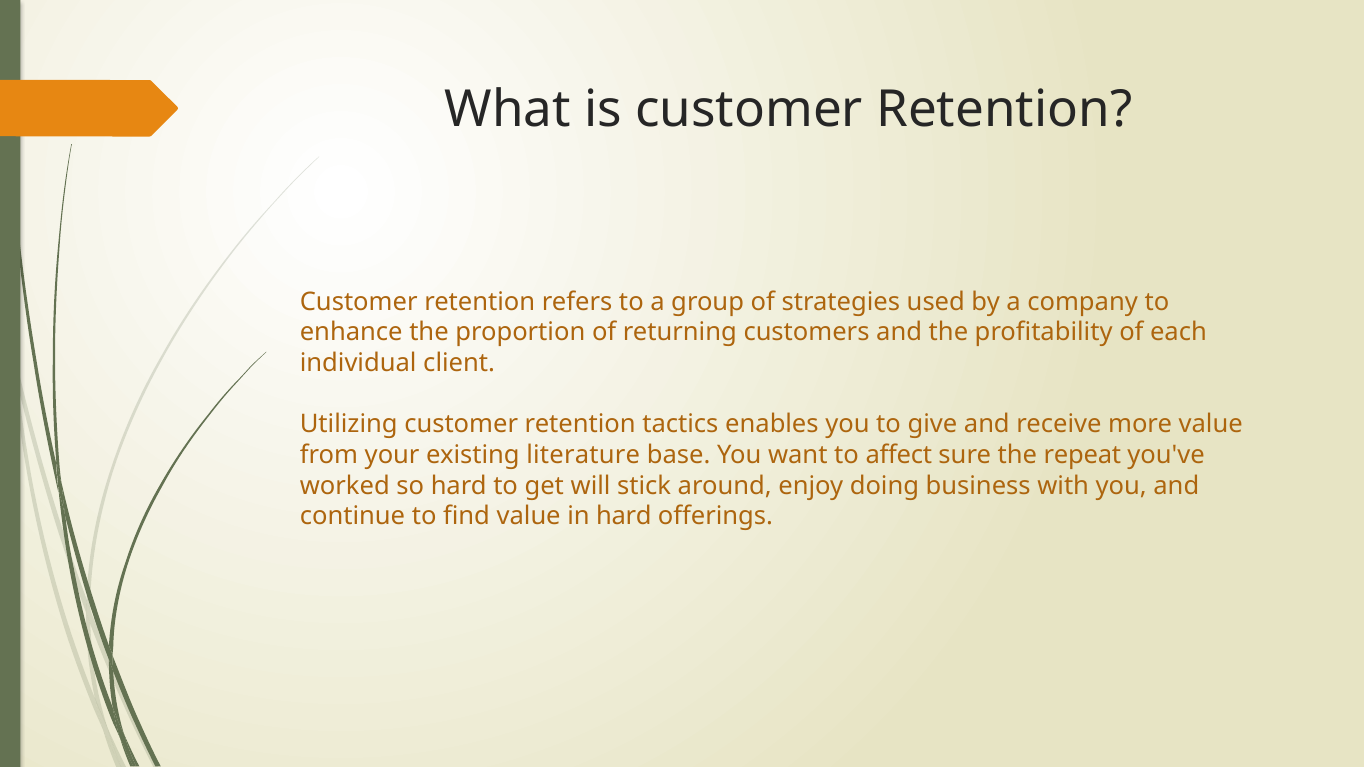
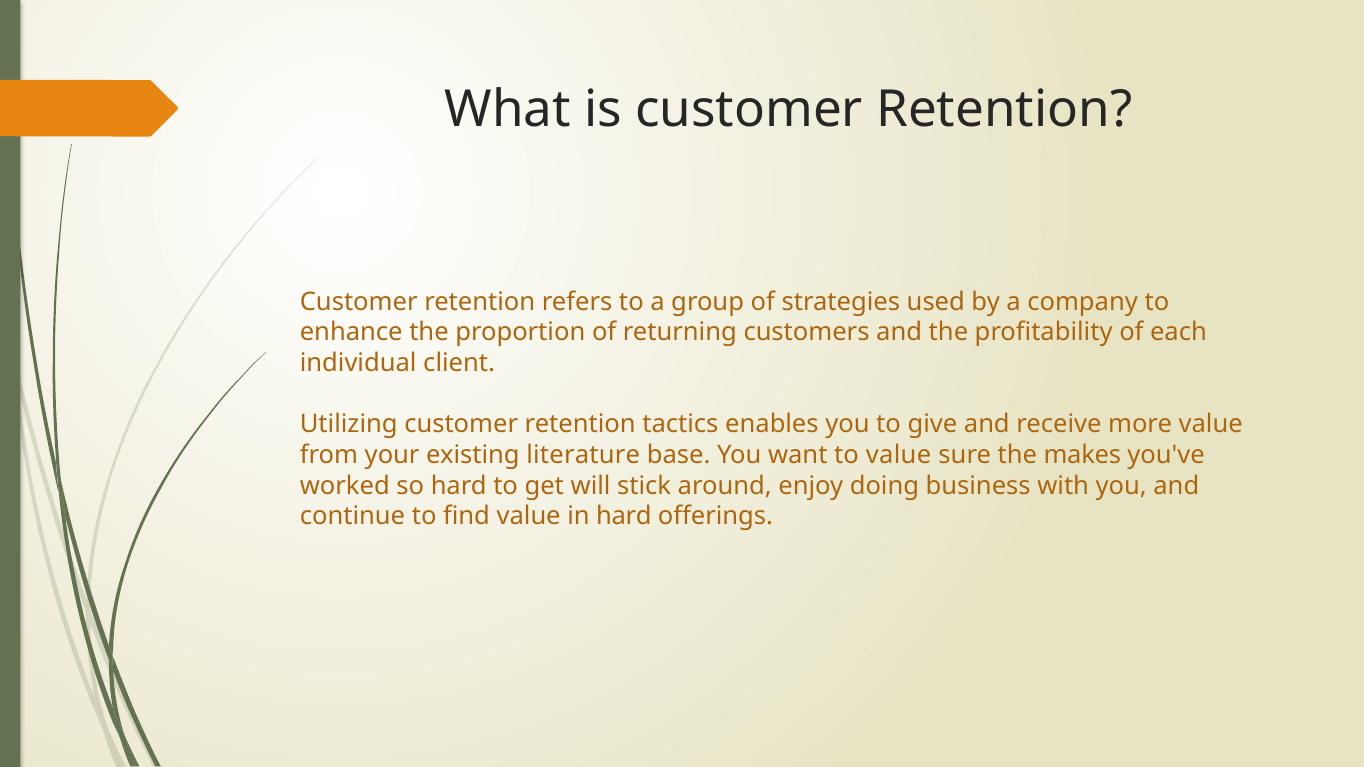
to affect: affect -> value
repeat: repeat -> makes
